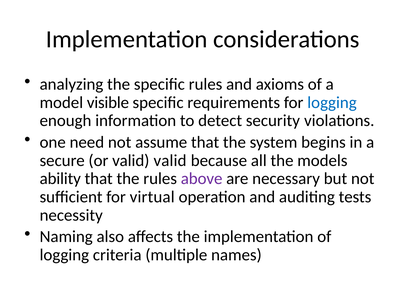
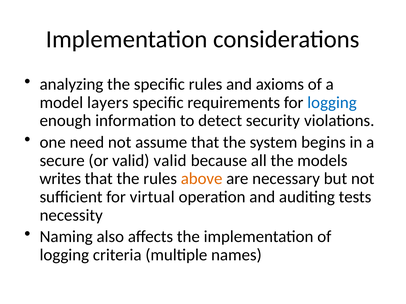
visible: visible -> layers
ability: ability -> writes
above colour: purple -> orange
